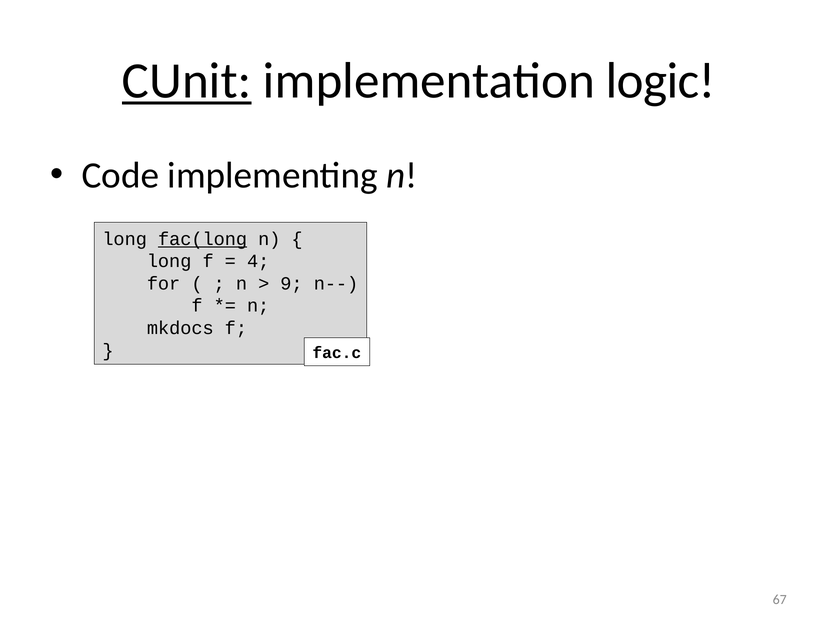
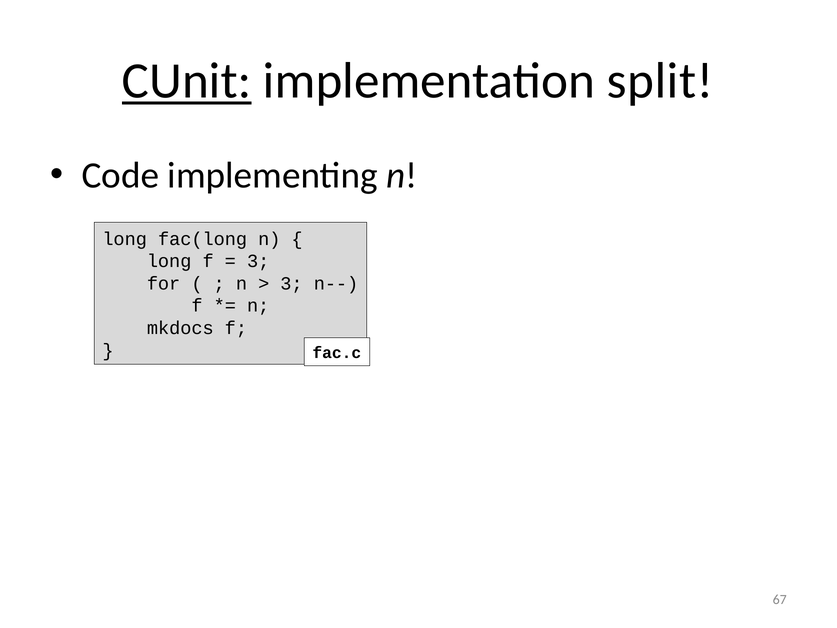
logic: logic -> split
fac(long underline: present -> none
4 at (258, 261): 4 -> 3
9 at (291, 283): 9 -> 3
